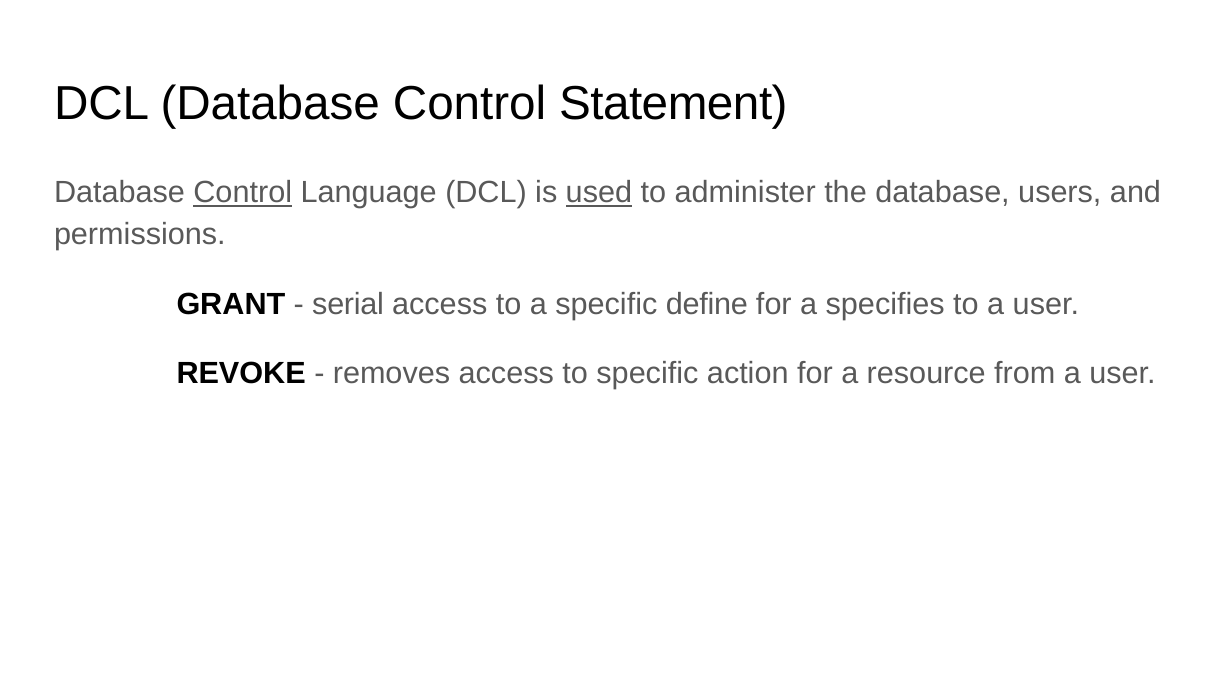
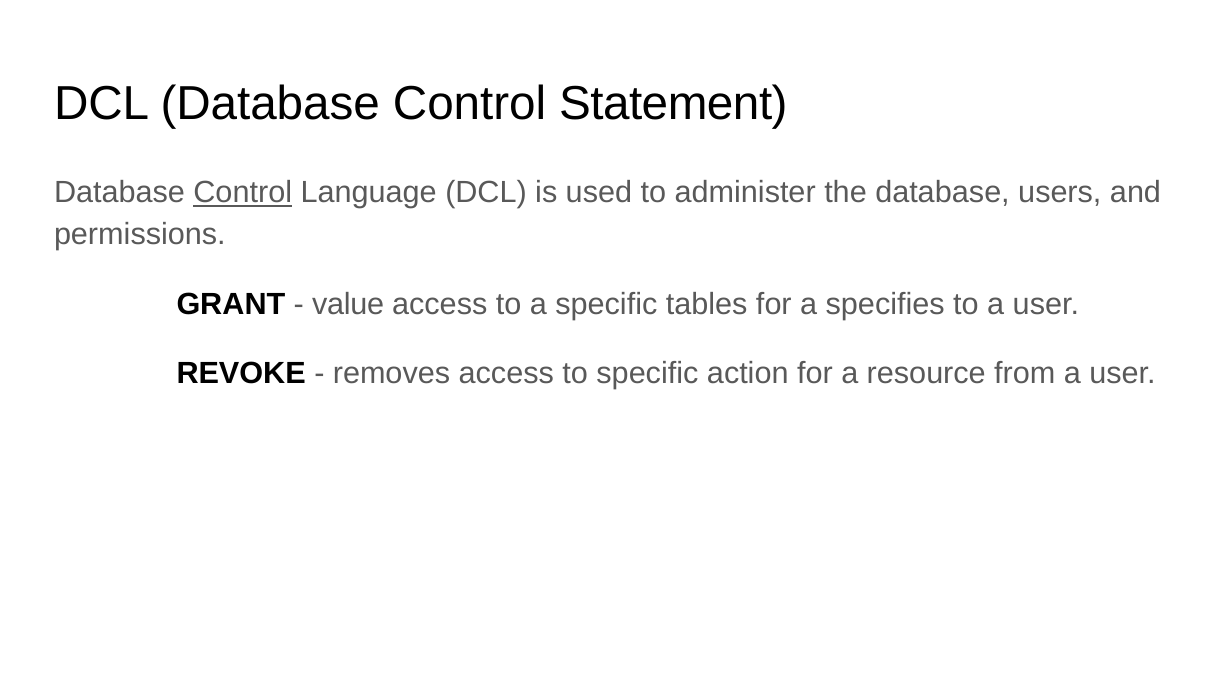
used underline: present -> none
serial: serial -> value
define: define -> tables
